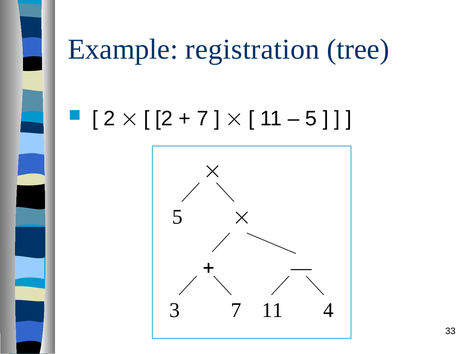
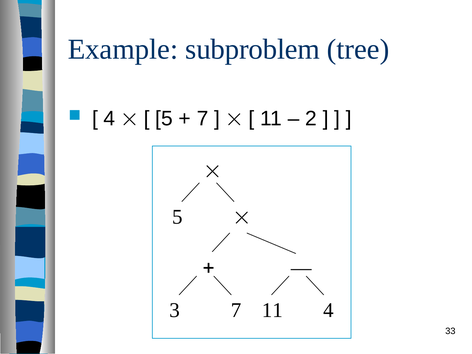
registration: registration -> subproblem
2 at (109, 119): 2 -> 4
2 at (164, 119): 2 -> 5
5 at (311, 119): 5 -> 2
